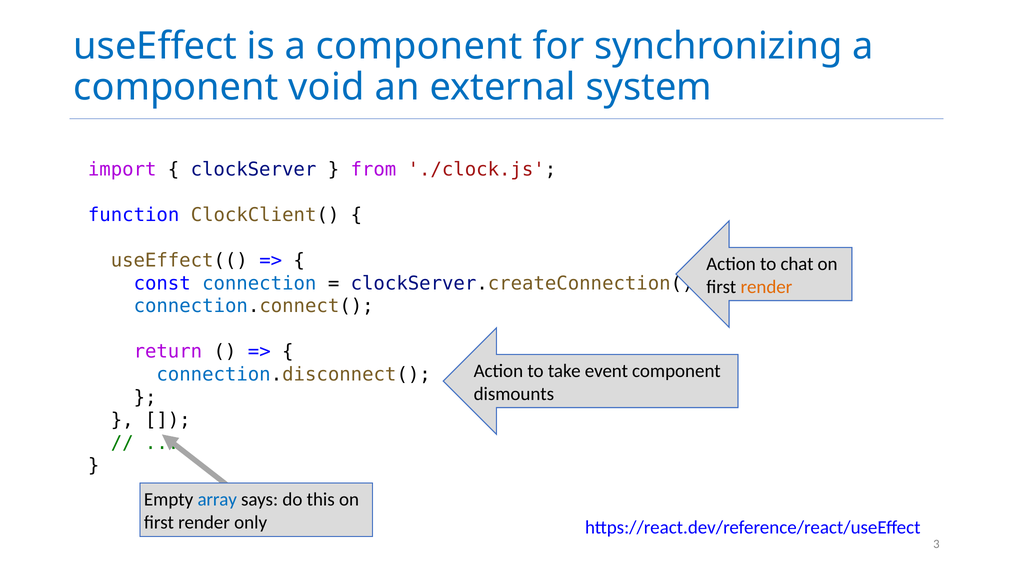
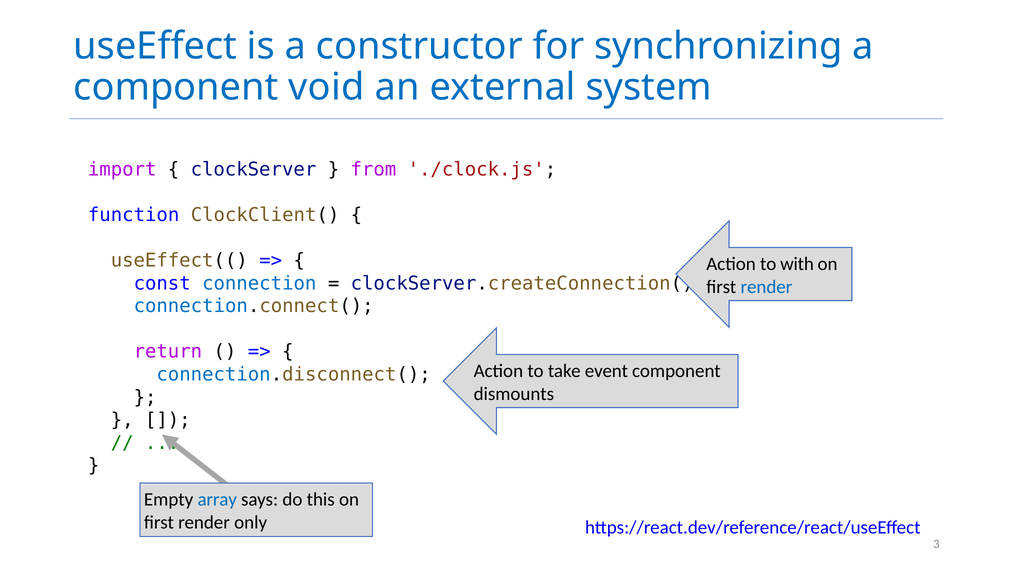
is a component: component -> constructor
chat: chat -> with
render at (766, 287) colour: orange -> blue
